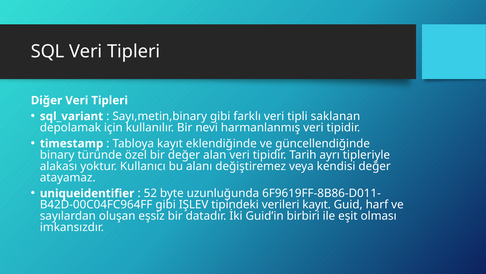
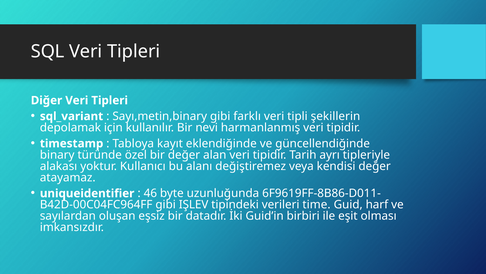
saklanan: saklanan -> şekillerin
52: 52 -> 46
verileri kayıt: kayıt -> time
